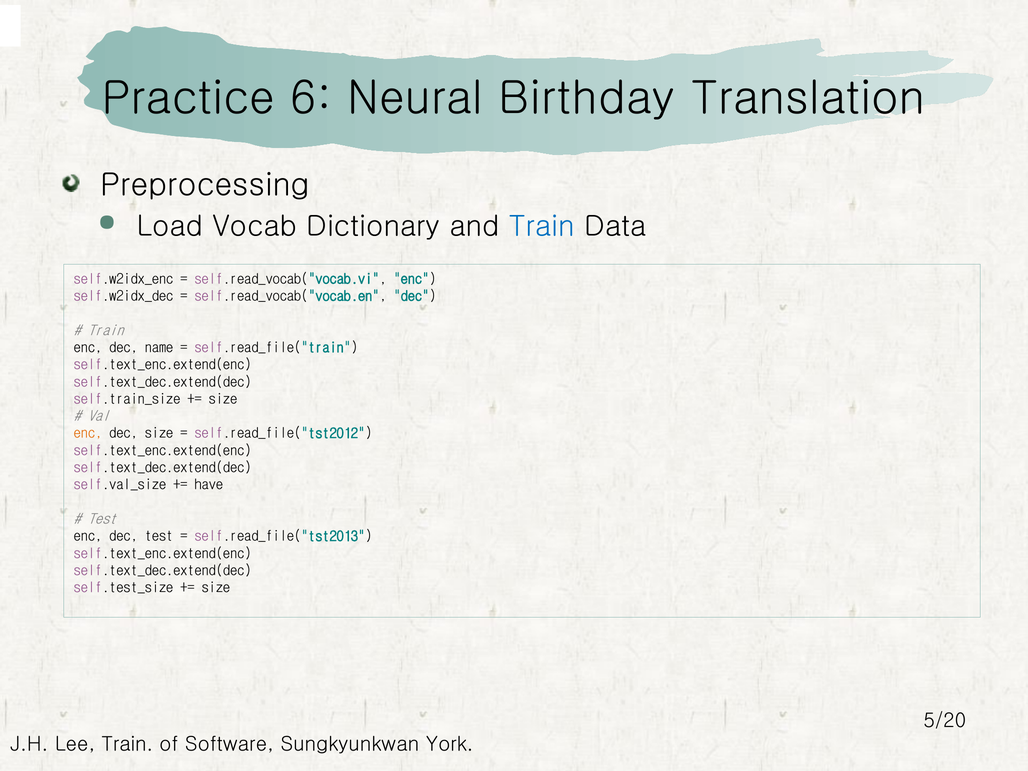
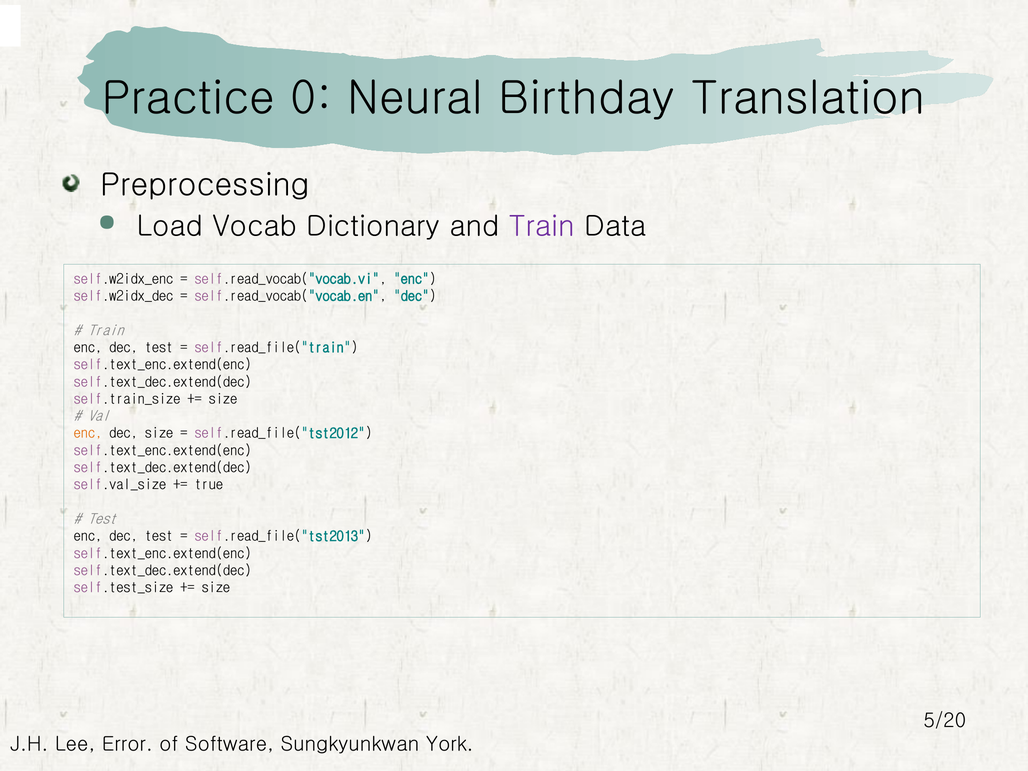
6: 6 -> 0
Train at (542, 227) colour: blue -> purple
name at (159, 347): name -> test
have: have -> true
Lee Train: Train -> Error
